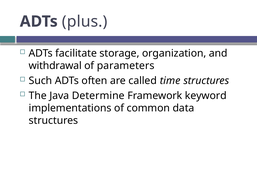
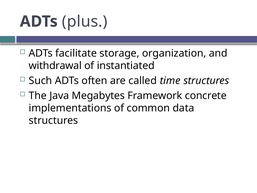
parameters: parameters -> instantiated
Determine: Determine -> Megabytes
keyword: keyword -> concrete
